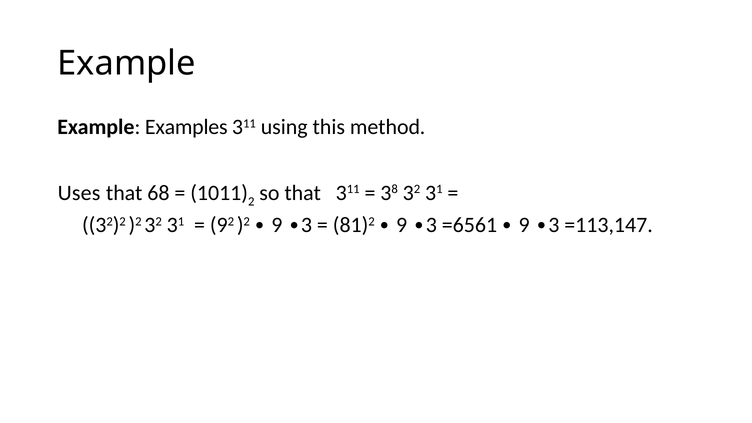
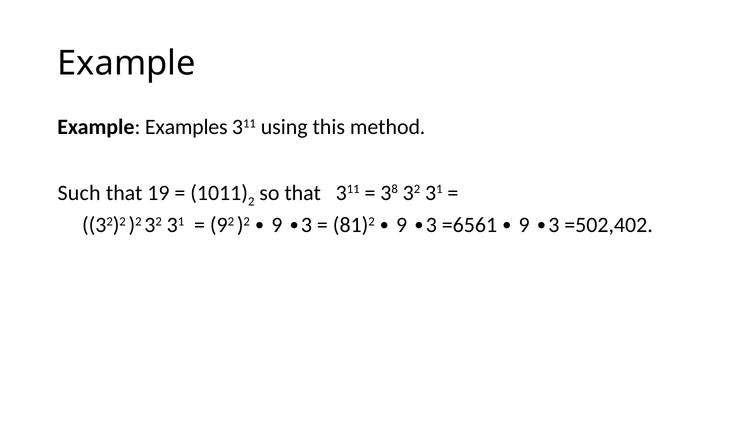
Uses: Uses -> Such
68: 68 -> 19
=113,147: =113,147 -> =502,402
